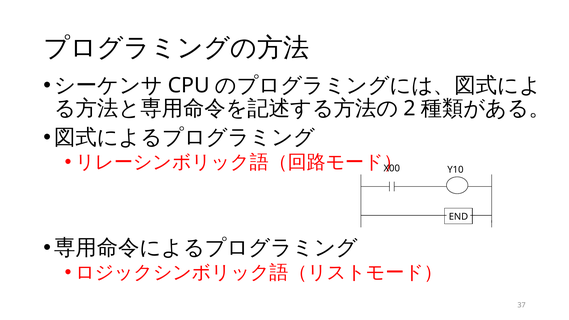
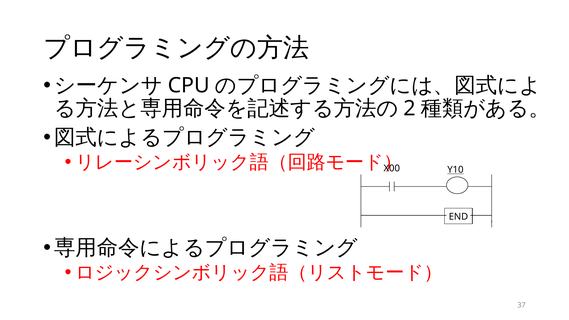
Y10 underline: none -> present
